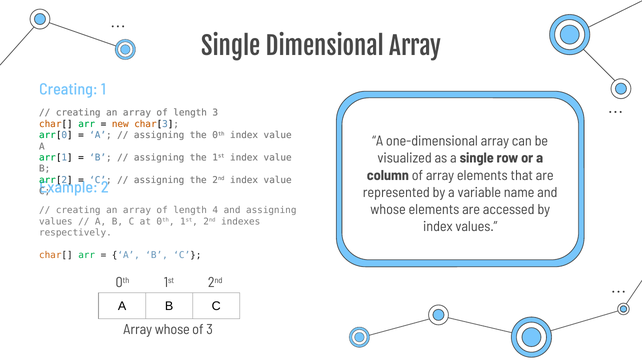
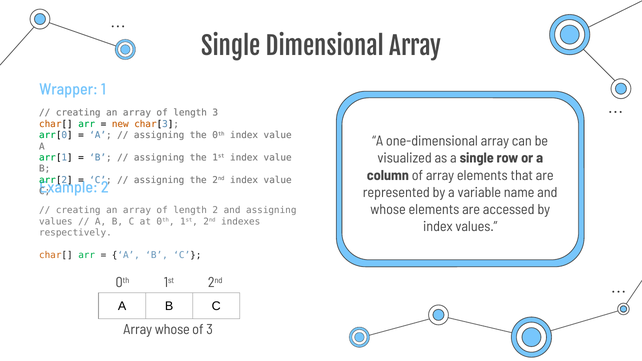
Creating at (68, 90): Creating -> Wrapper
length 4: 4 -> 2
